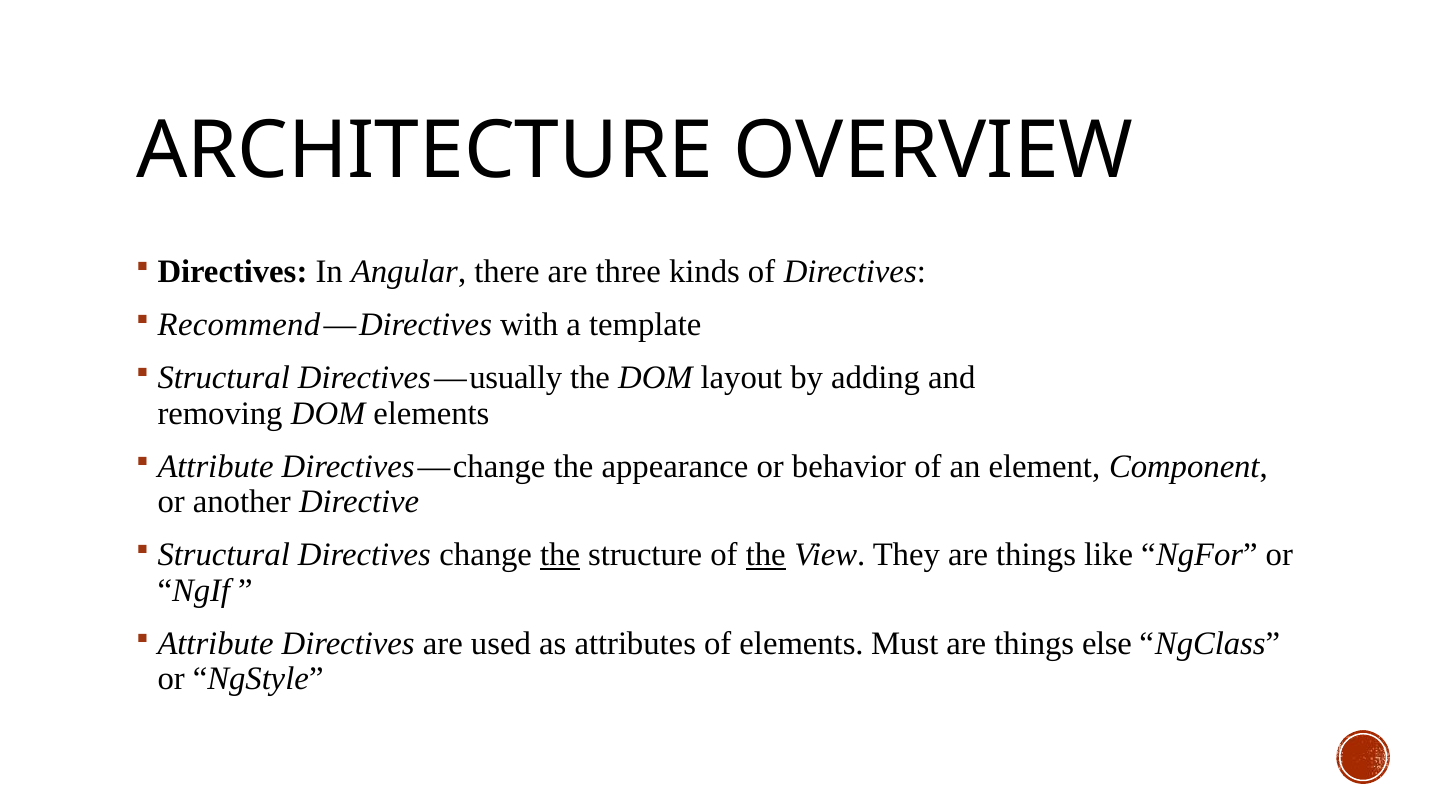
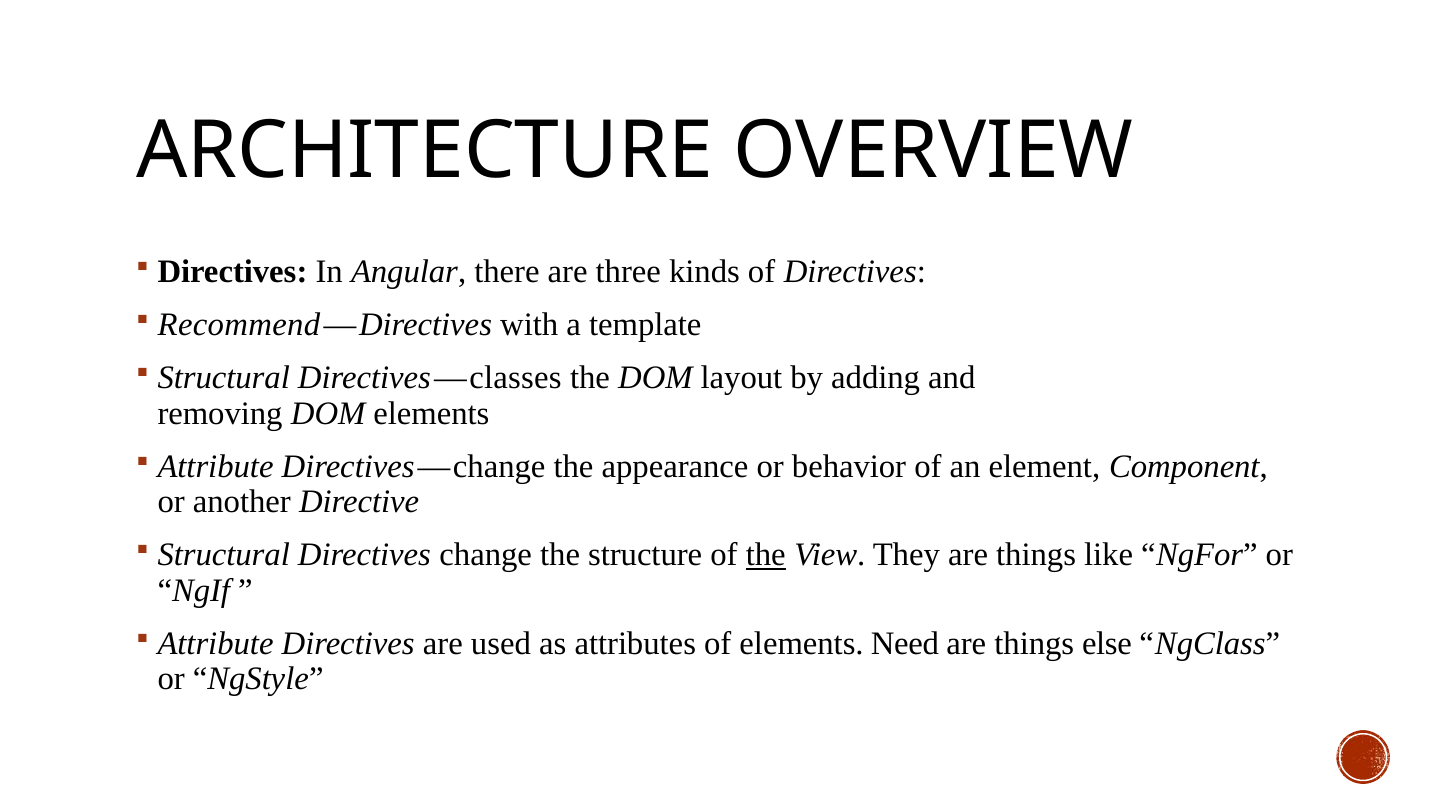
usually: usually -> classes
the at (560, 555) underline: present -> none
Must: Must -> Need
